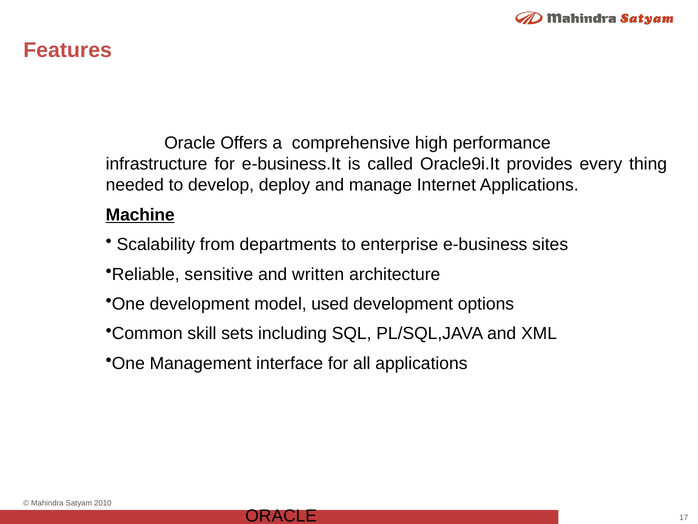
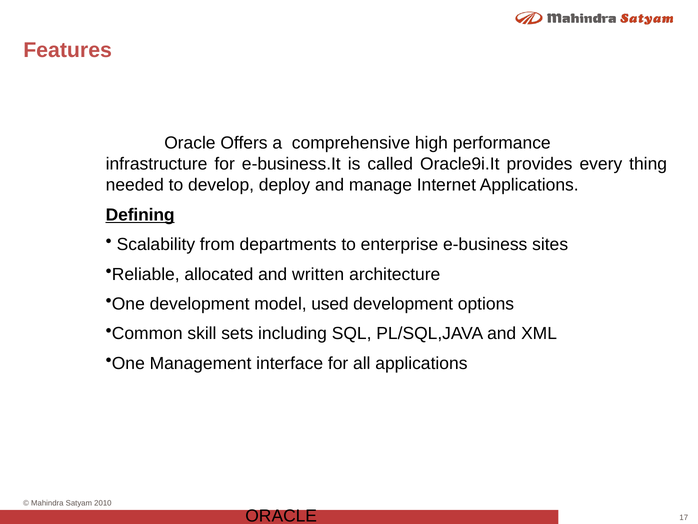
Machine: Machine -> Defining
sensitive: sensitive -> allocated
